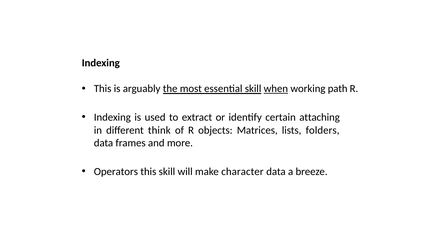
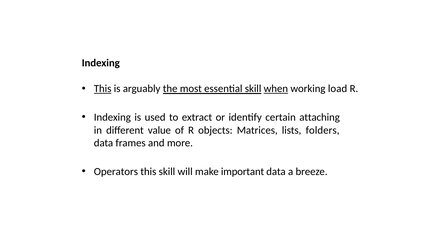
This at (103, 89) underline: none -> present
path: path -> load
think: think -> value
character: character -> important
